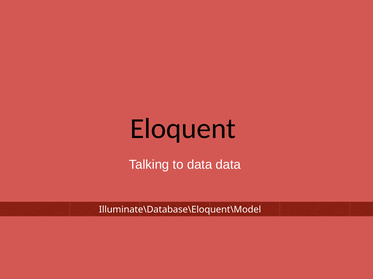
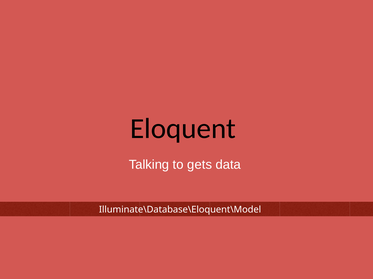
to data: data -> gets
